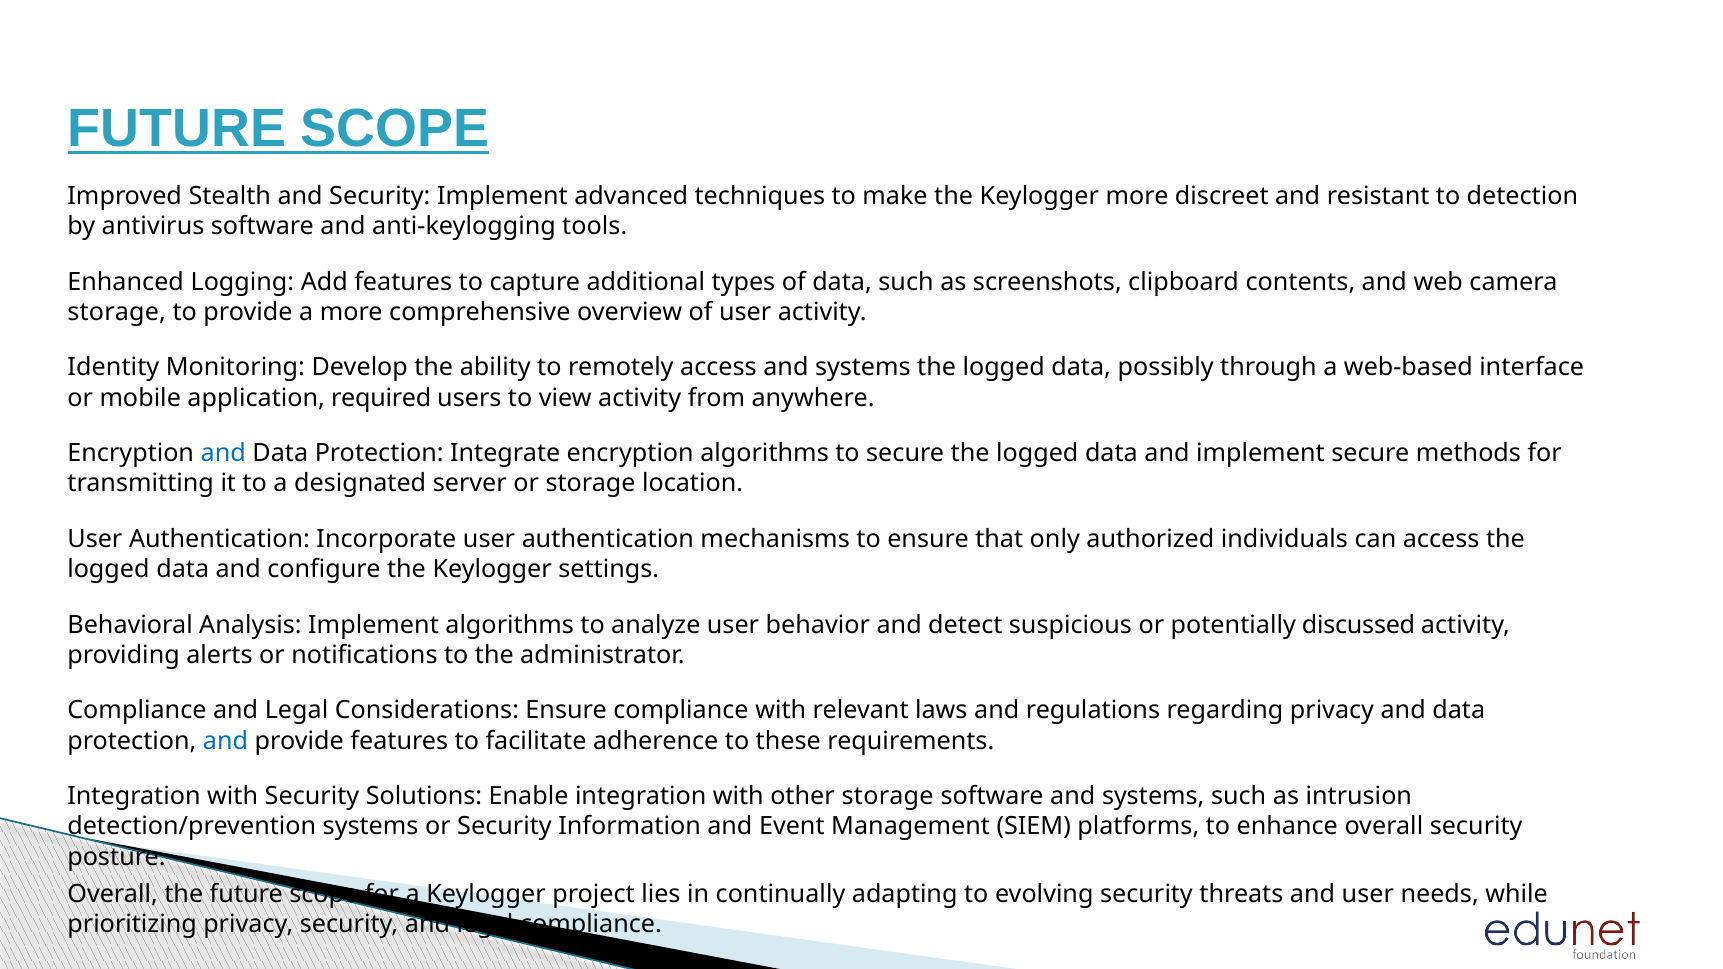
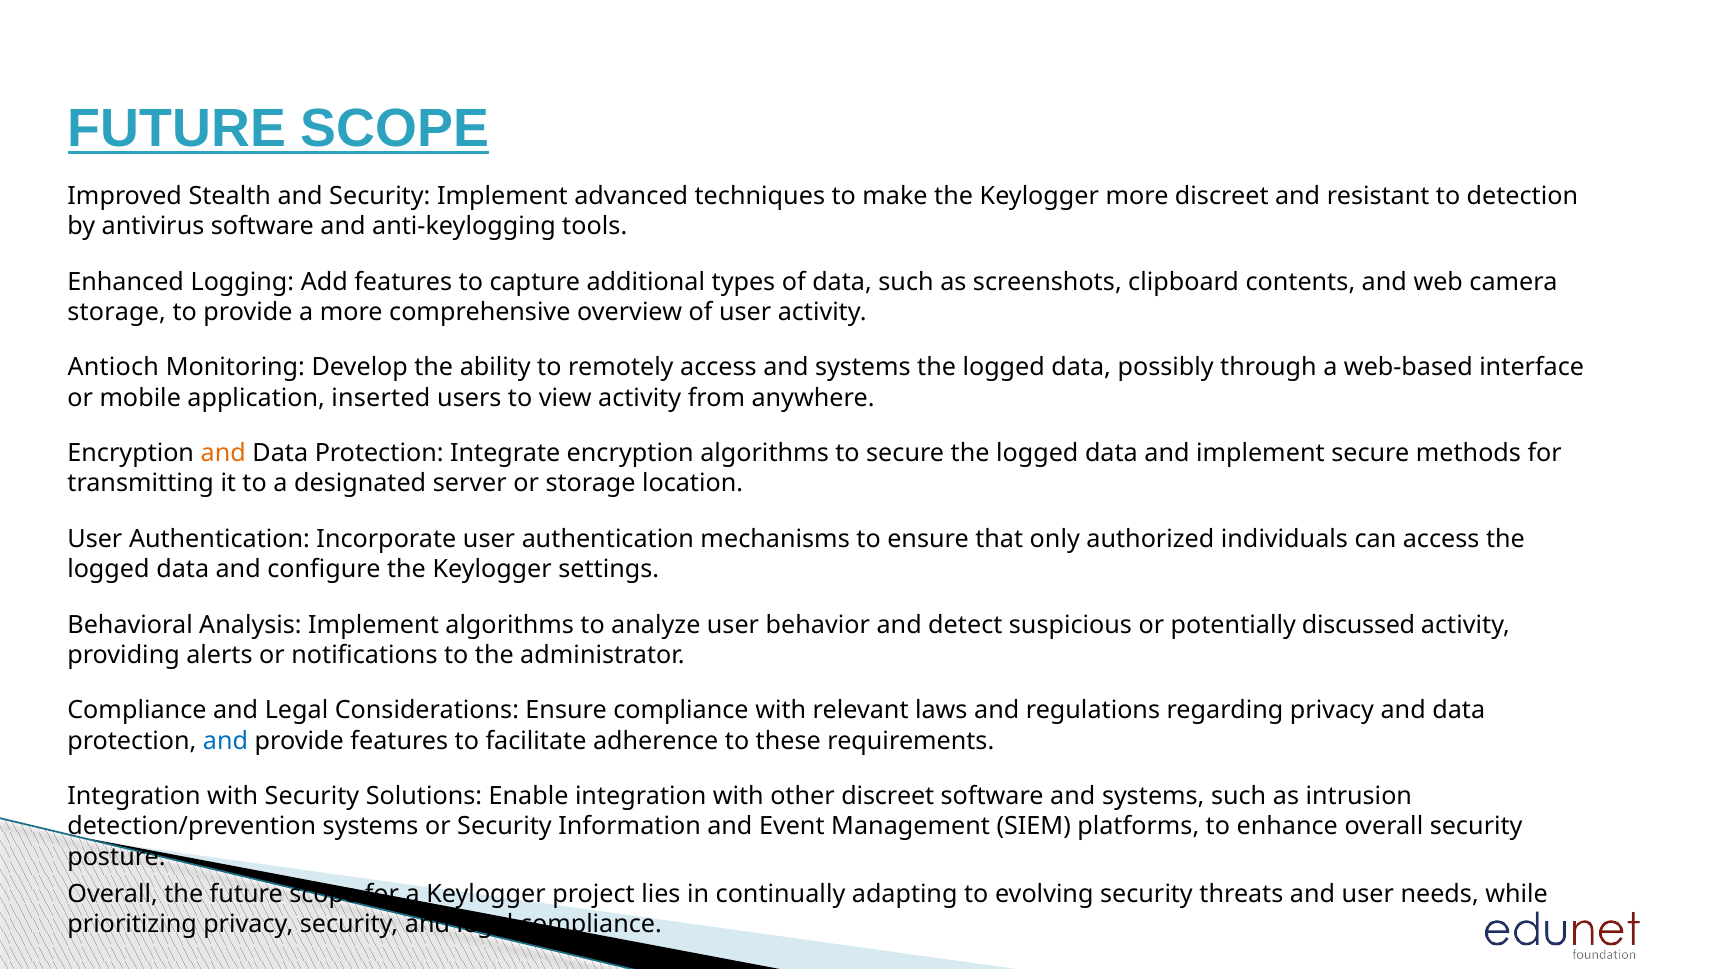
Identity: Identity -> Antioch
required: required -> inserted
and at (223, 454) colour: blue -> orange
other storage: storage -> discreet
